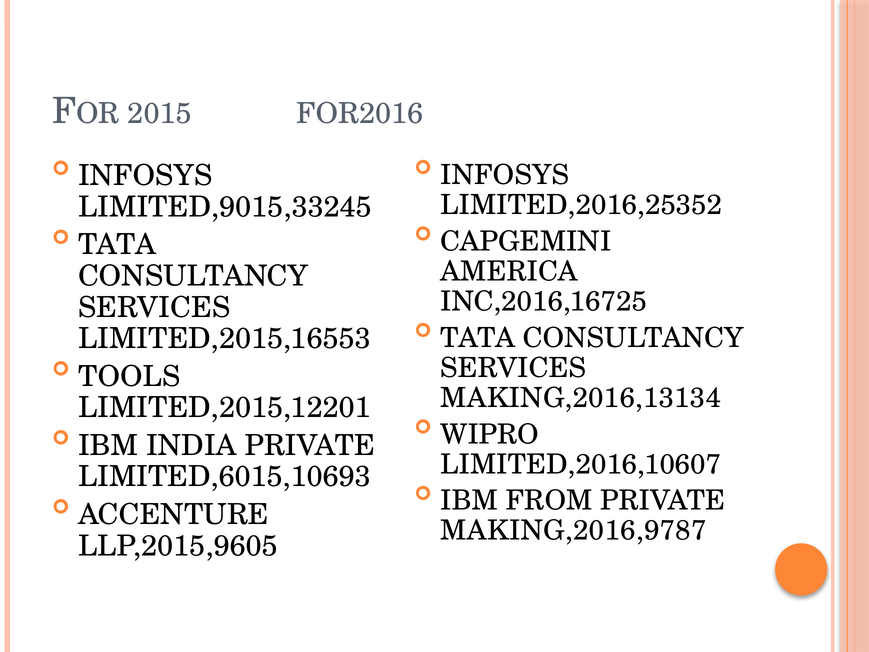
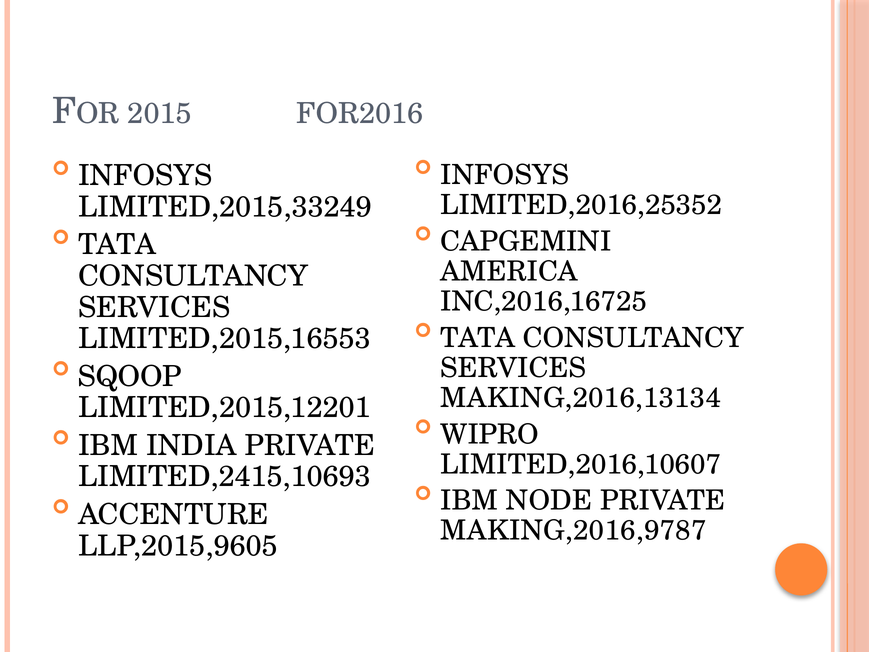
LIMITED,9015,33245: LIMITED,9015,33245 -> LIMITED,2015,33249
TOOLS: TOOLS -> SQOOP
LIMITED,6015,10693: LIMITED,6015,10693 -> LIMITED,2415,10693
FROM: FROM -> NODE
